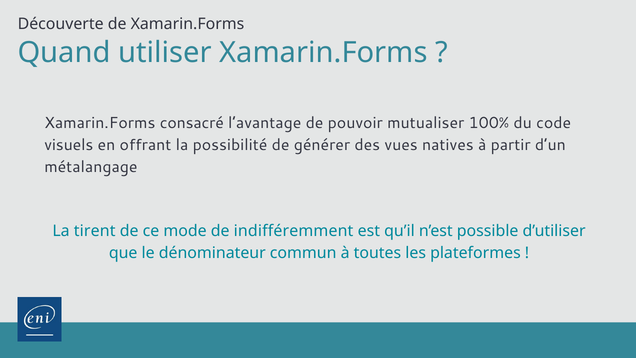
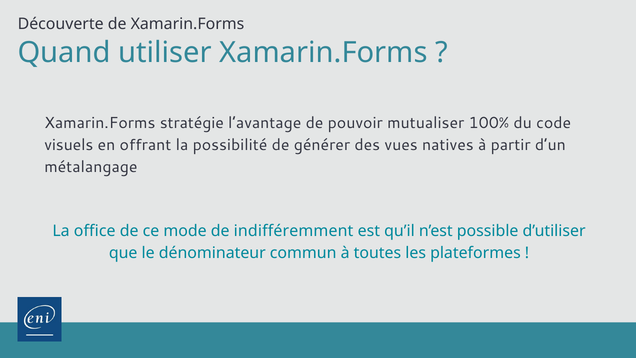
consacré: consacré -> stratégie
tirent: tirent -> office
